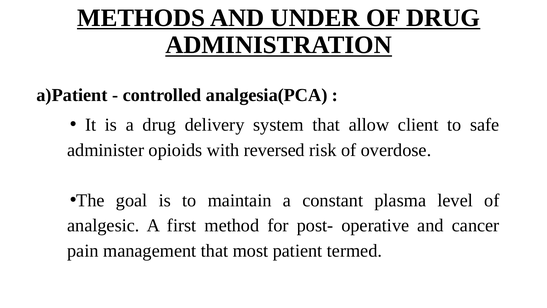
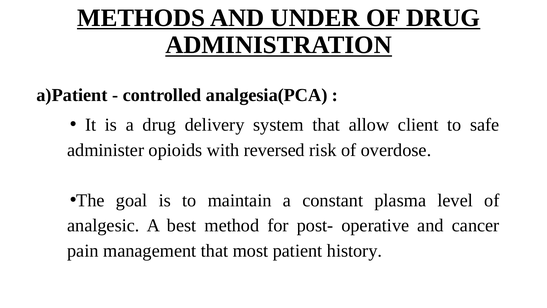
first: first -> best
termed: termed -> history
